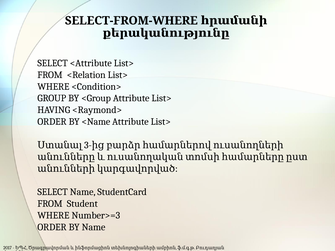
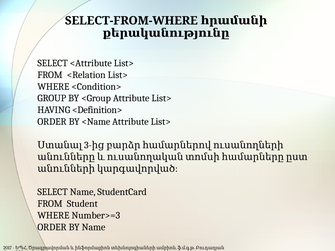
<Raymond>: <Raymond> -> <Definition>
